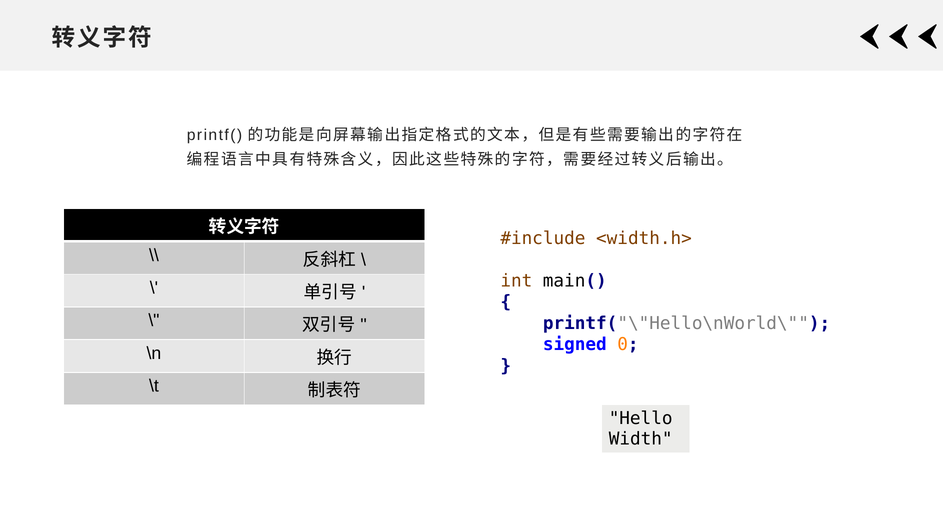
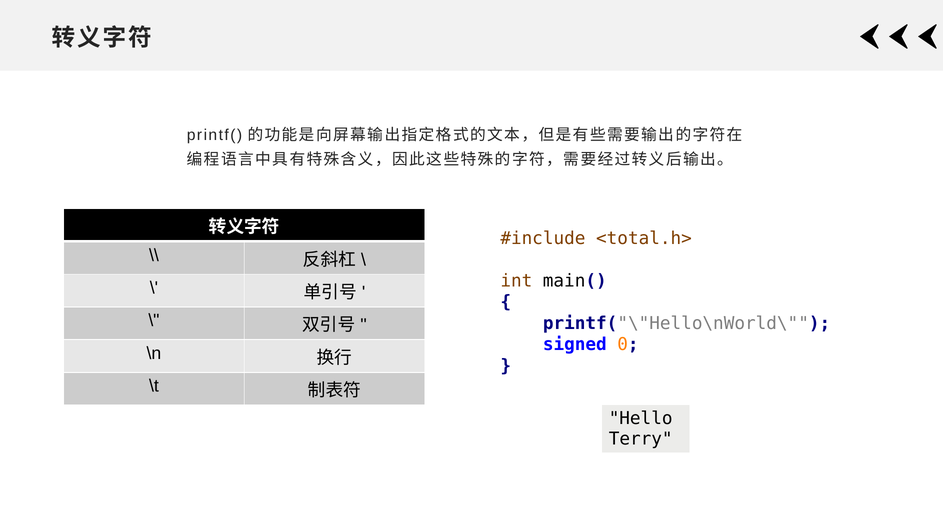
<width.h>: <width.h> -> <total.h>
Width: Width -> Terry
